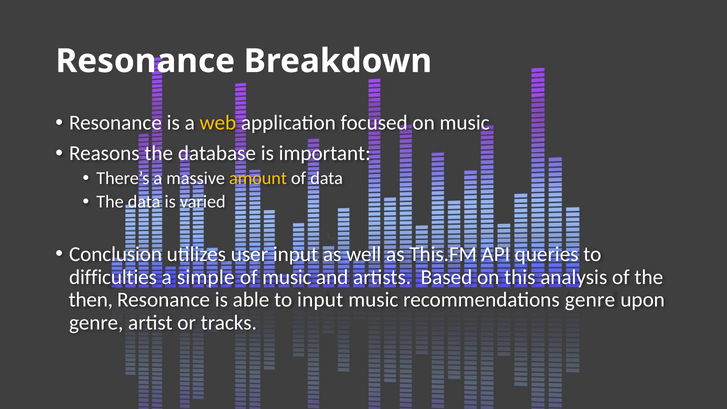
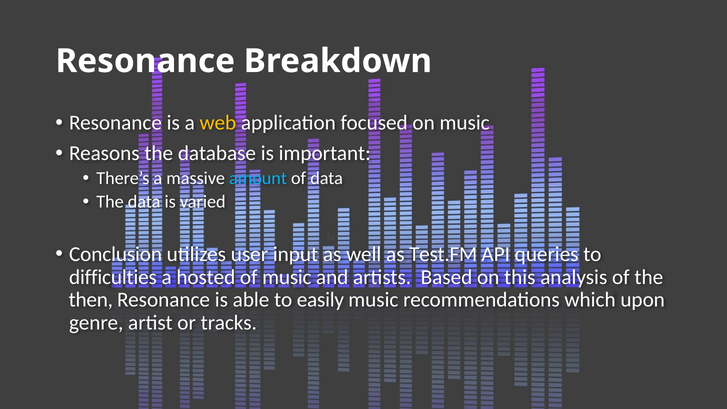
amount colour: yellow -> light blue
This.FM: This.FM -> Test.FM
simple: simple -> hosted
to input: input -> easily
recommendations genre: genre -> which
